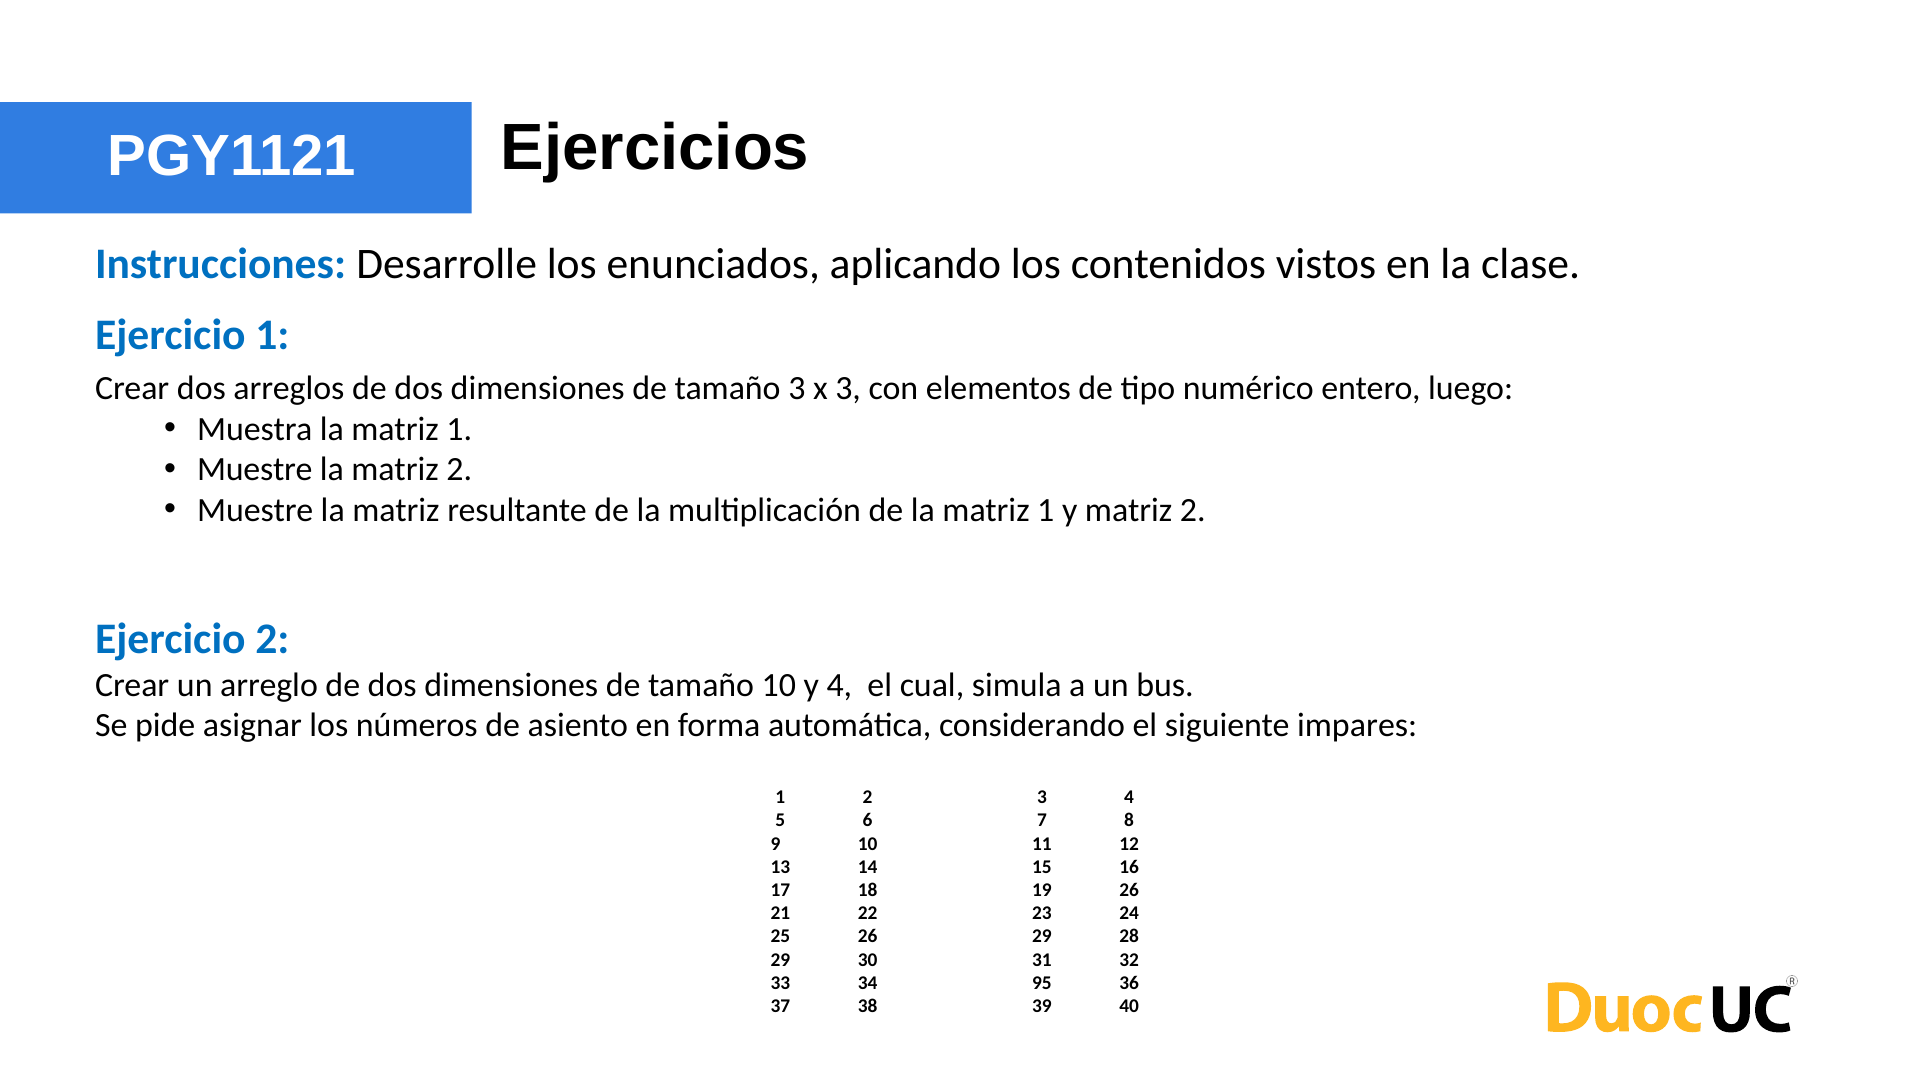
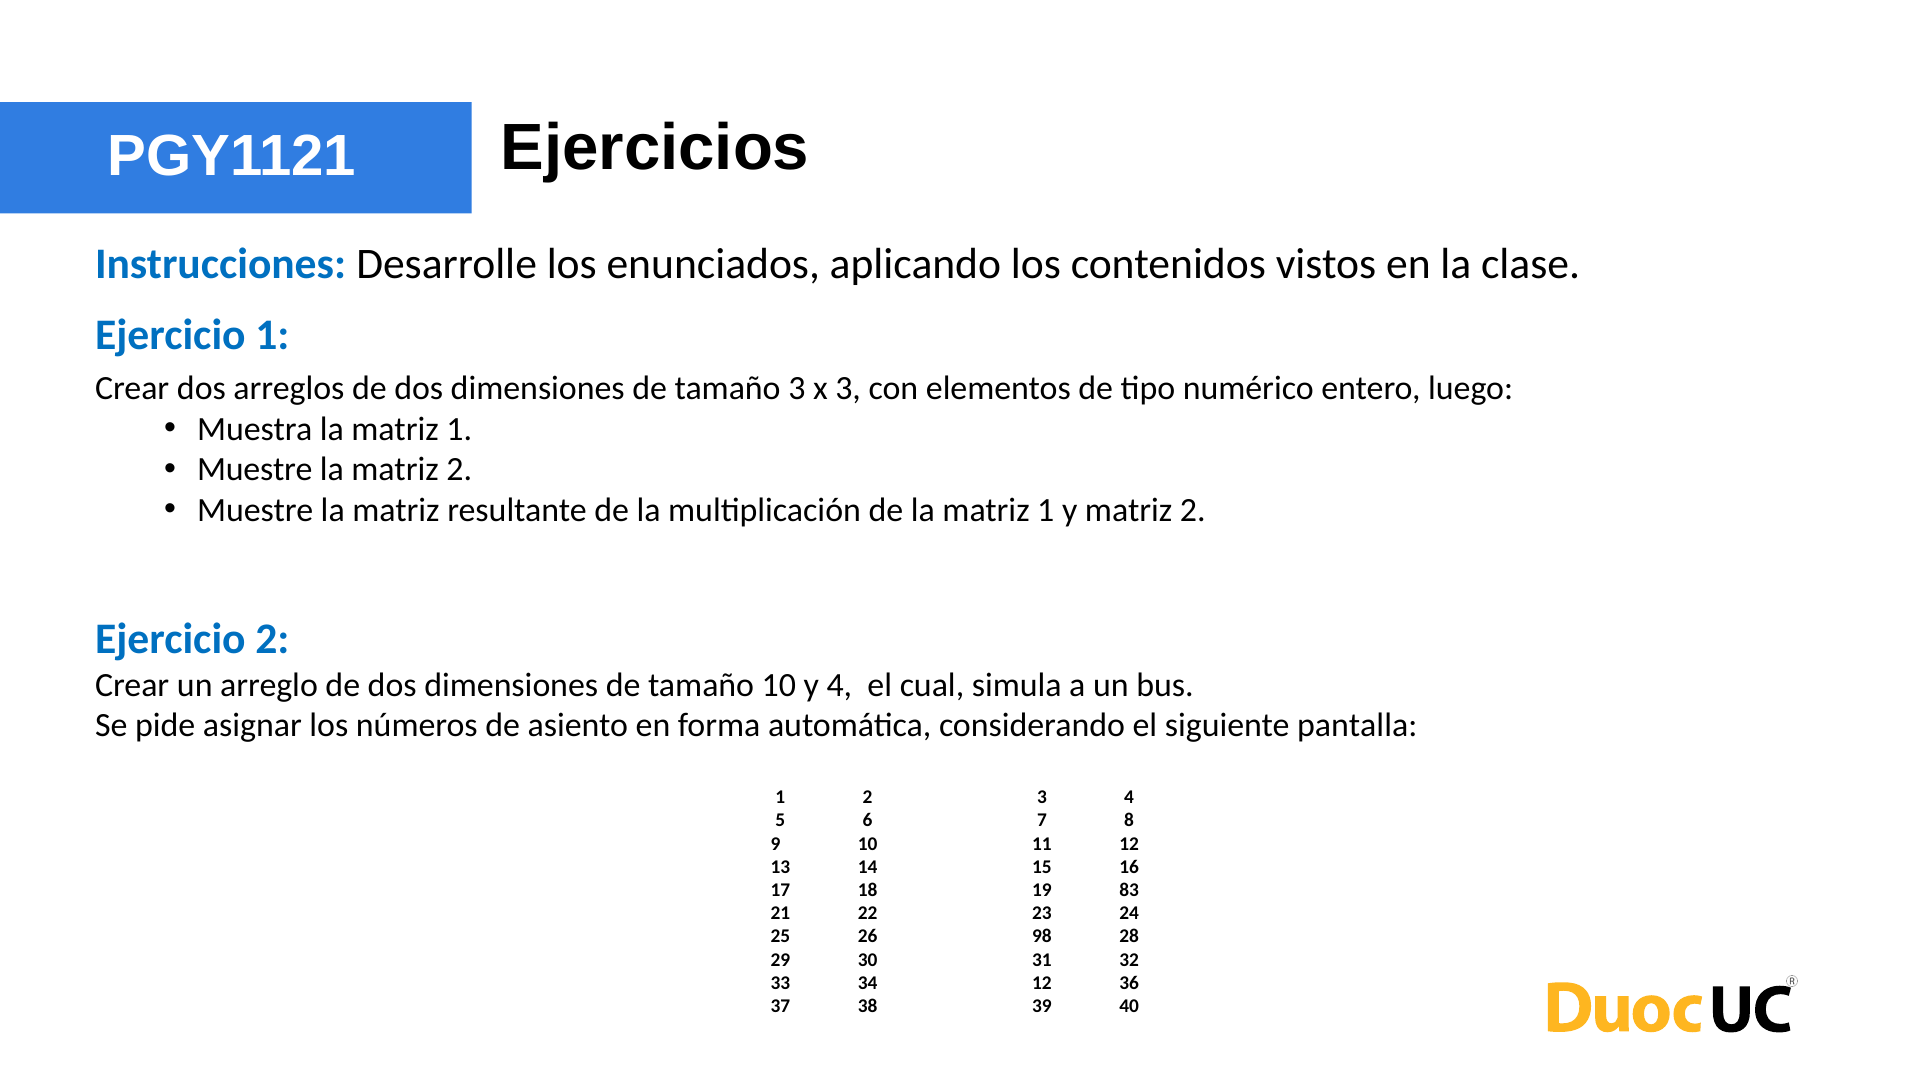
impares: impares -> pantalla
19 26: 26 -> 83
26 29: 29 -> 98
34 95: 95 -> 12
